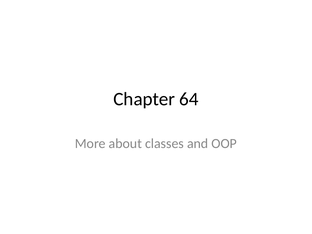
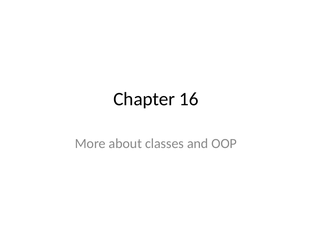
64: 64 -> 16
